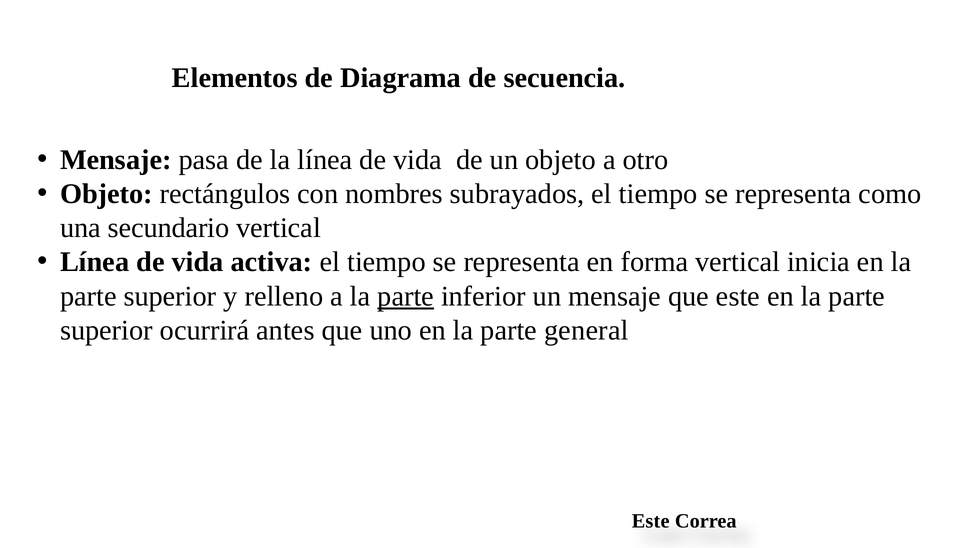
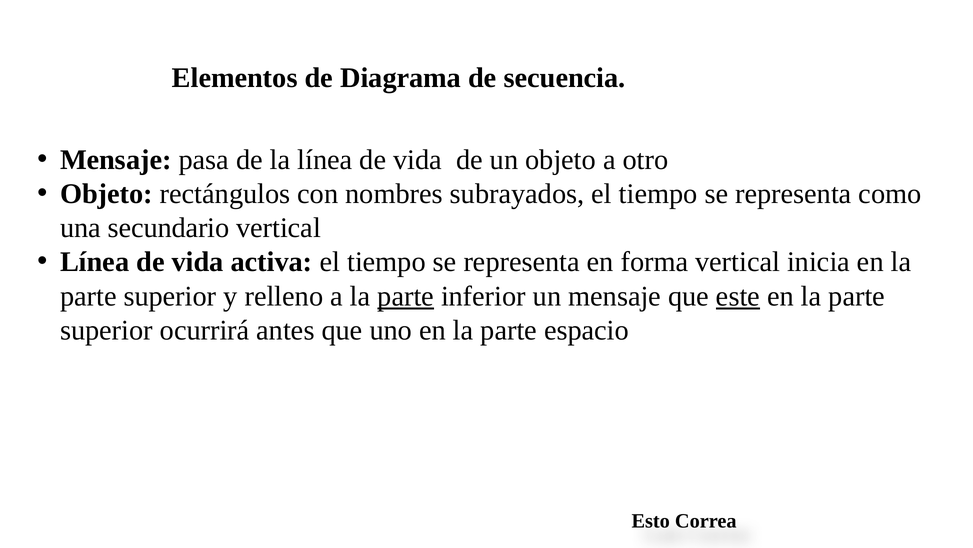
este at (738, 296) underline: none -> present
general: general -> espacio
Este at (651, 521): Este -> Esto
